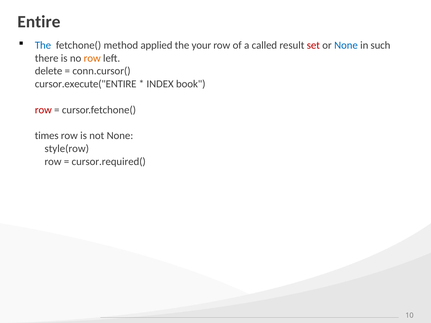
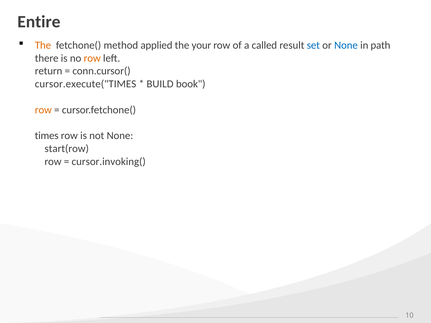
The at (43, 45) colour: blue -> orange
set colour: red -> blue
such: such -> path
delete: delete -> return
cursor.execute("ENTIRE: cursor.execute("ENTIRE -> cursor.execute("TIMES
INDEX: INDEX -> BUILD
row at (43, 110) colour: red -> orange
style(row: style(row -> start(row
cursor.required(: cursor.required( -> cursor.invoking(
